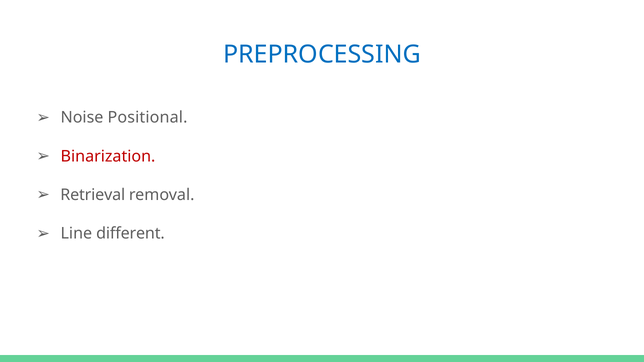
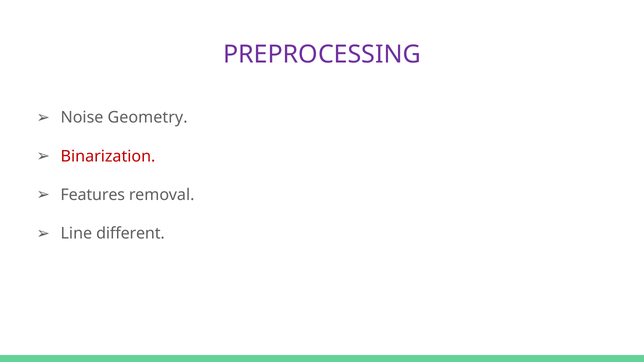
PREPROCESSING colour: blue -> purple
Positional: Positional -> Geometry
Retrieval: Retrieval -> Features
